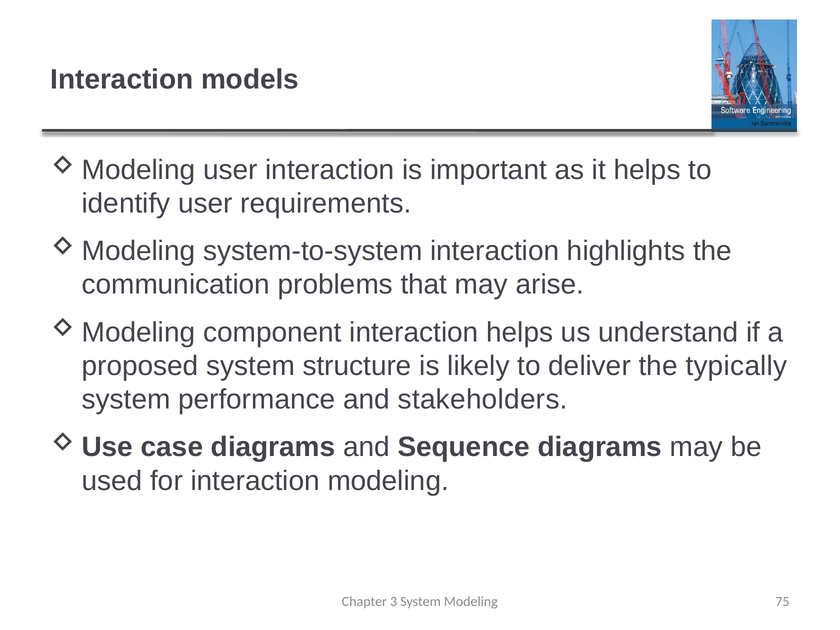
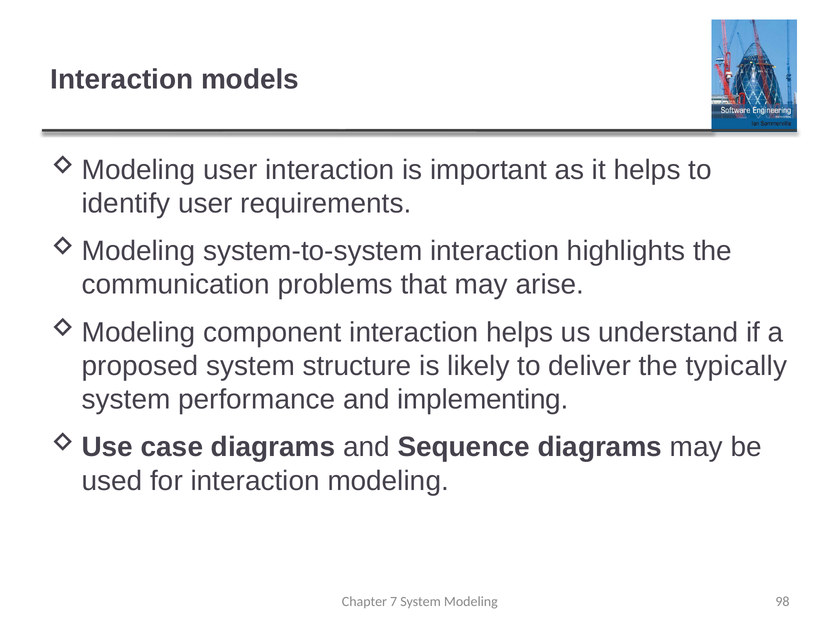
stakeholders: stakeholders -> implementing
3: 3 -> 7
75: 75 -> 98
